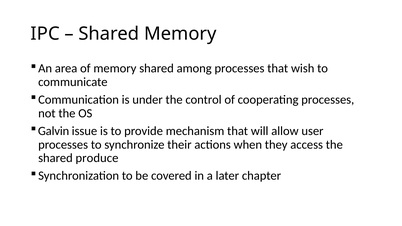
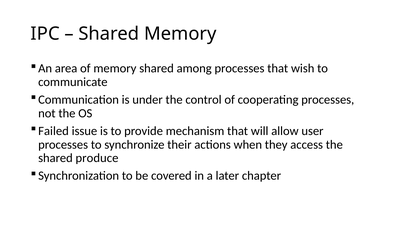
Galvin: Galvin -> Failed
